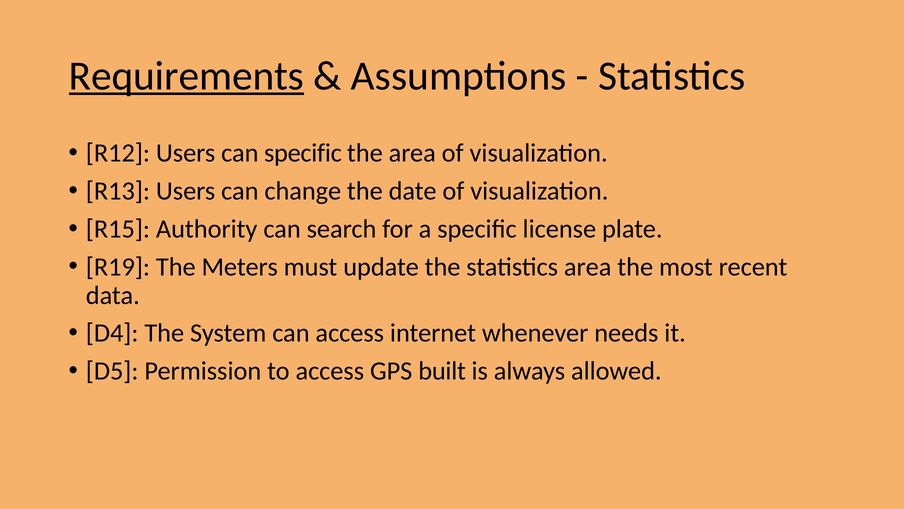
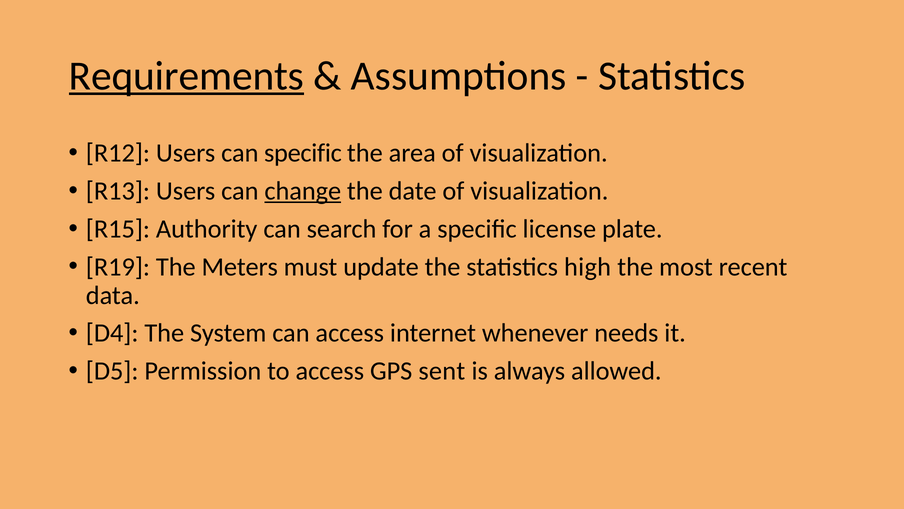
change underline: none -> present
statistics area: area -> high
built: built -> sent
